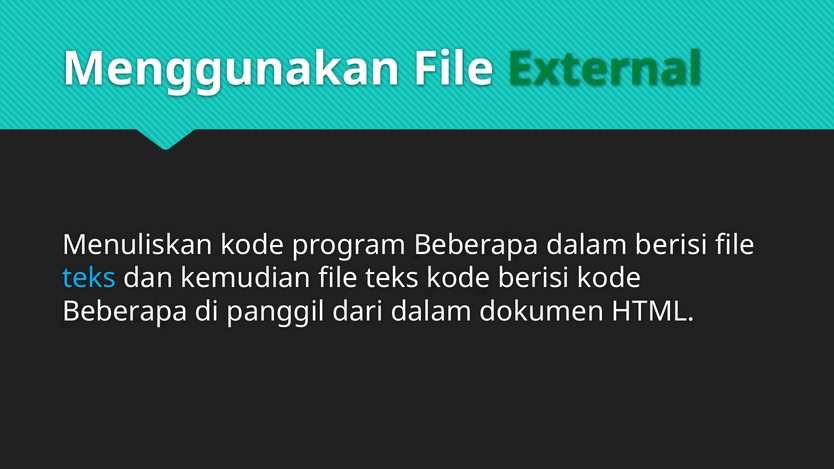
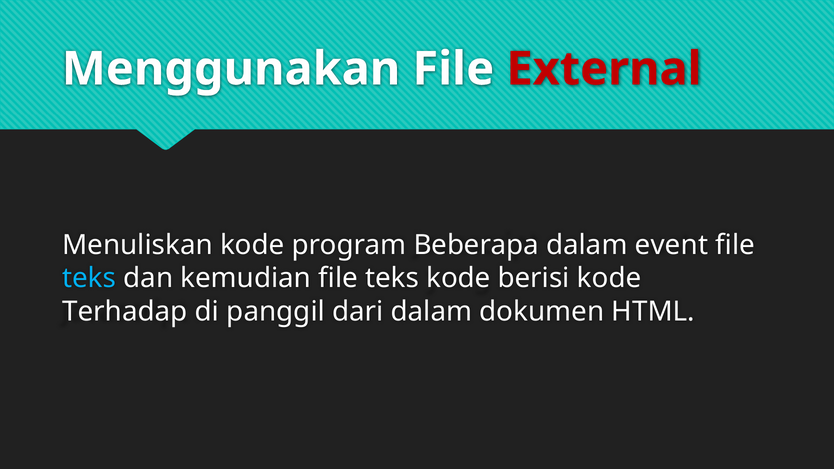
External colour: green -> red
dalam berisi: berisi -> event
Beberapa at (125, 312): Beberapa -> Terhadap
